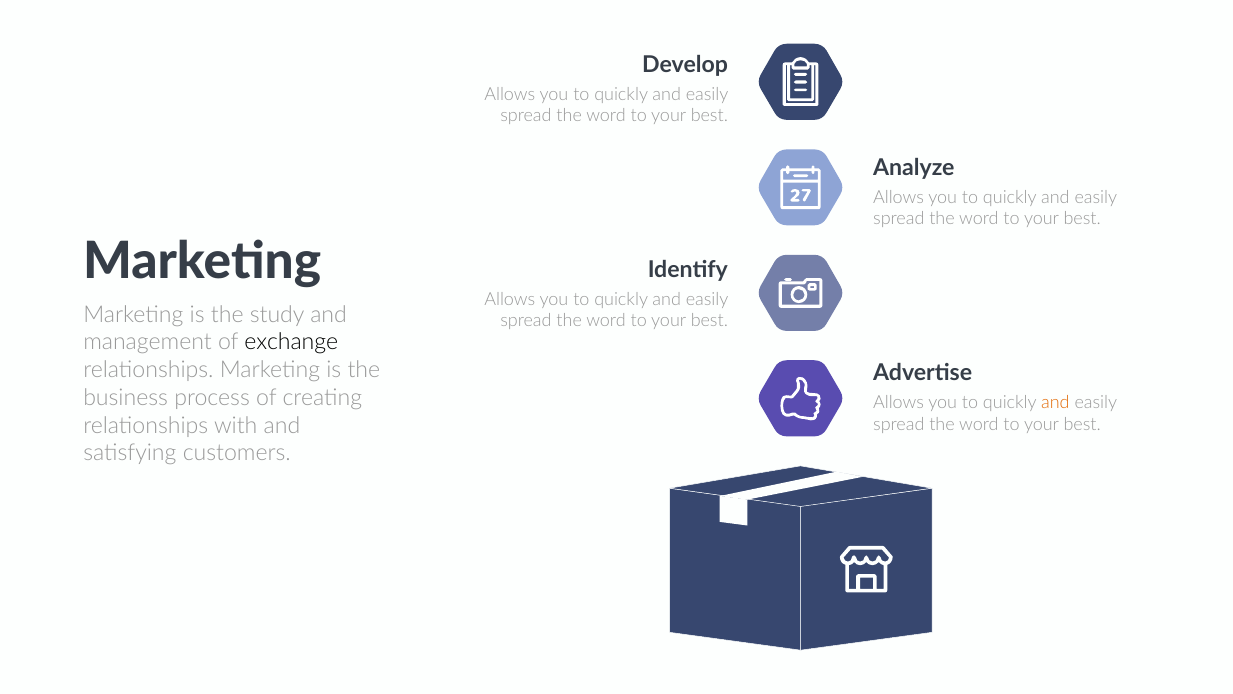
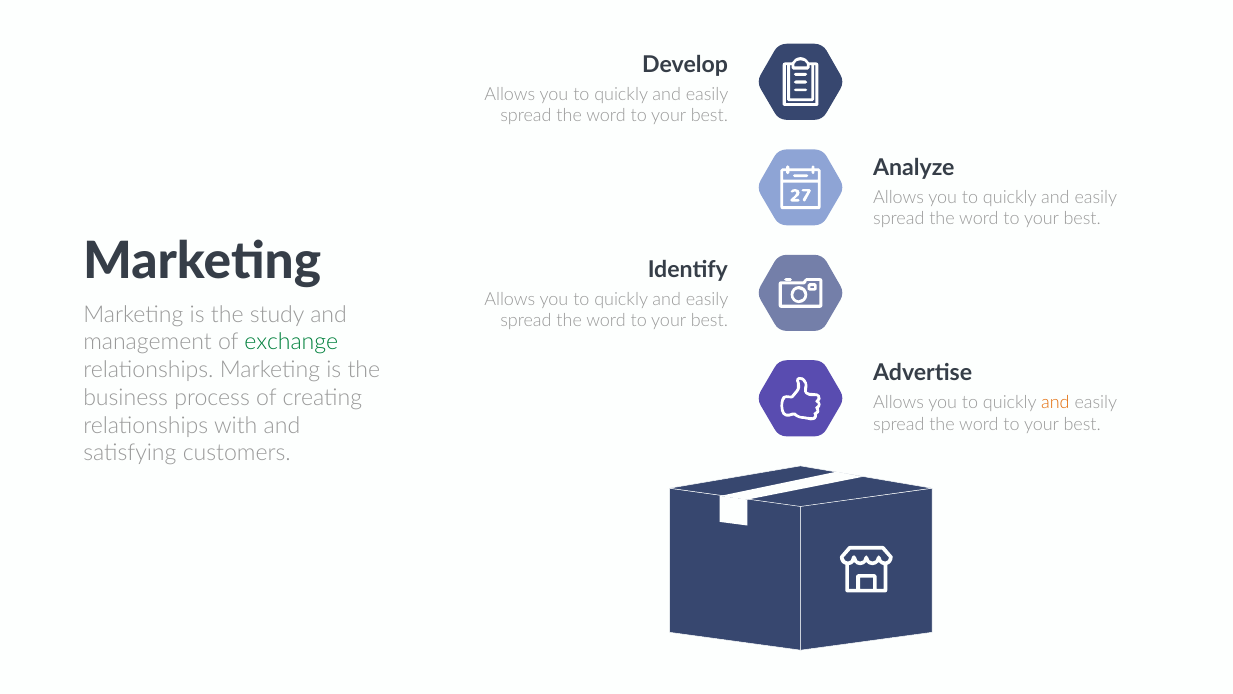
exchange colour: black -> green
